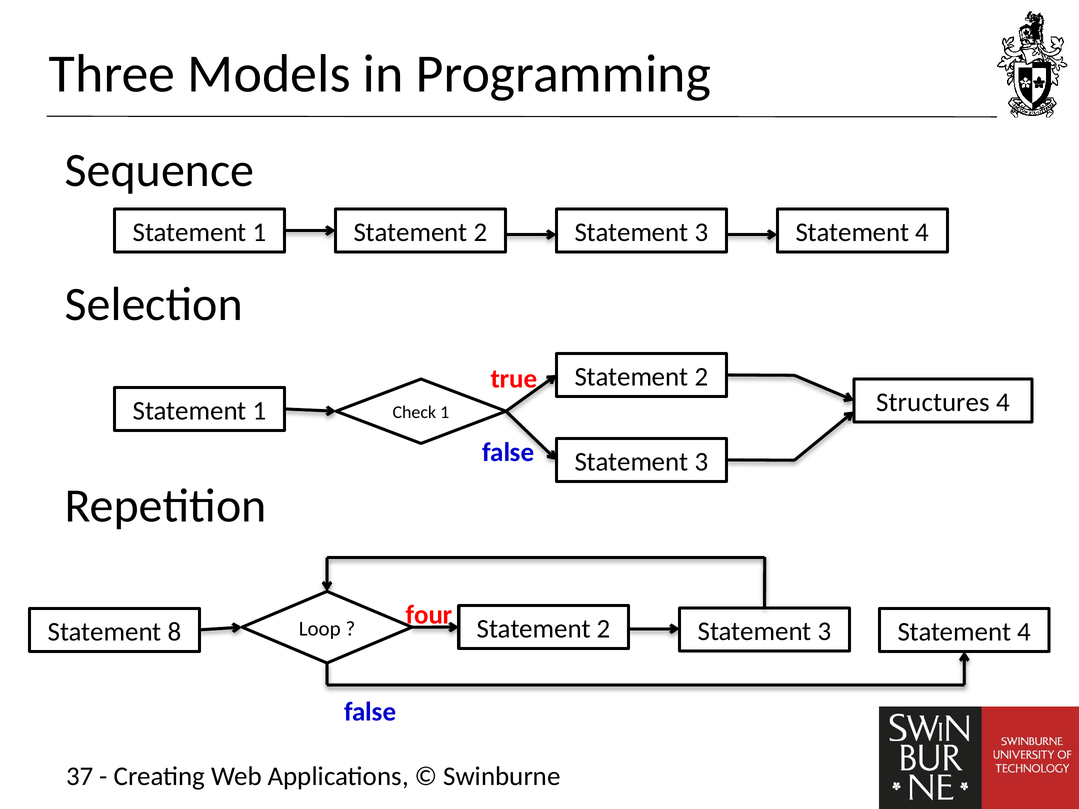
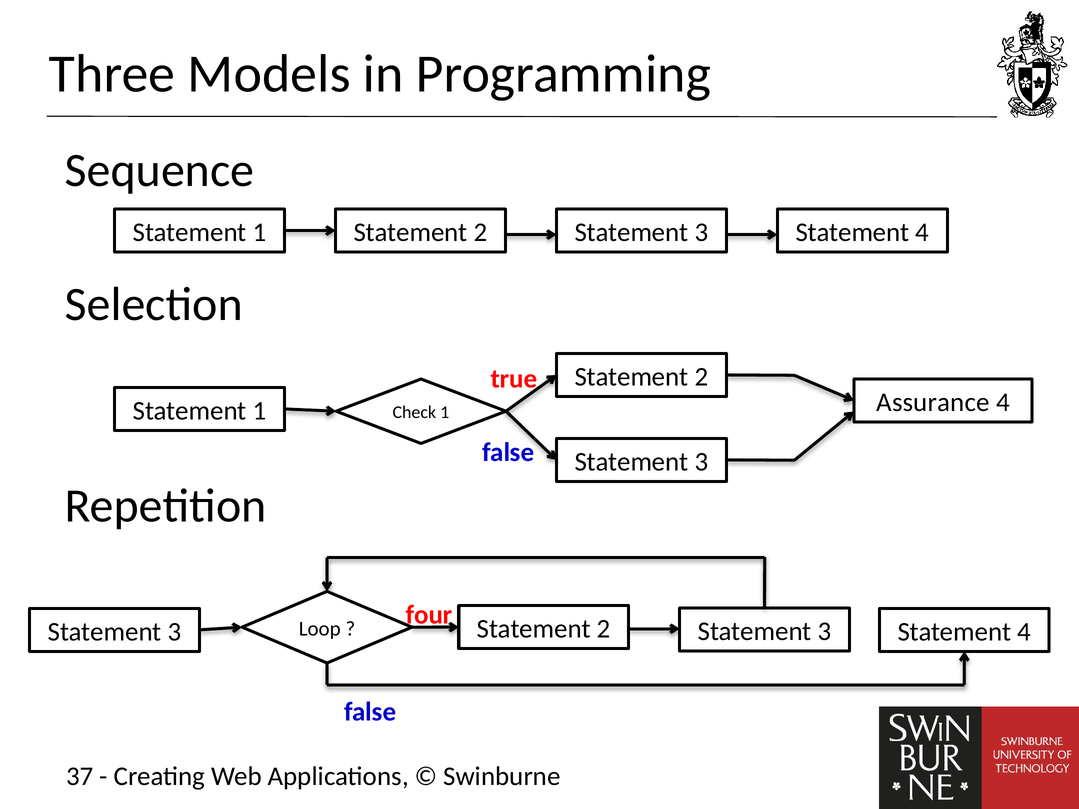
Structures: Structures -> Assurance
8 at (175, 632): 8 -> 3
